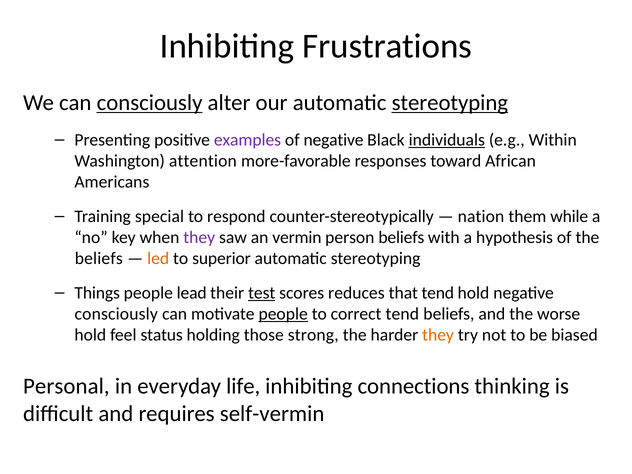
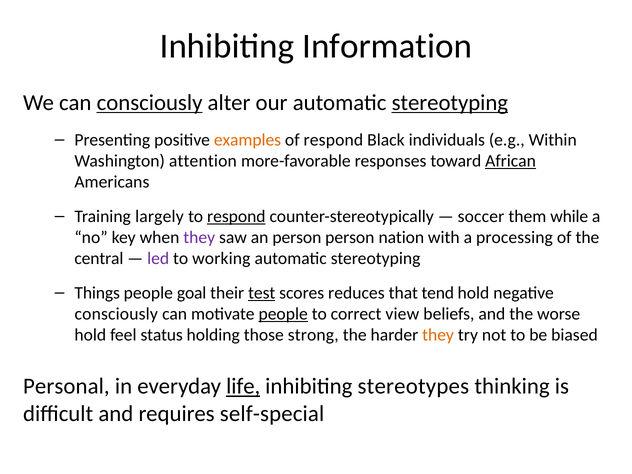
Frustrations: Frustrations -> Information
examples colour: purple -> orange
of negative: negative -> respond
individuals underline: present -> none
African underline: none -> present
special: special -> largely
respond at (236, 216) underline: none -> present
nation: nation -> soccer
an vermin: vermin -> person
person beliefs: beliefs -> nation
hypothesis: hypothesis -> processing
beliefs at (99, 259): beliefs -> central
led colour: orange -> purple
superior: superior -> working
lead: lead -> goal
correct tend: tend -> view
life underline: none -> present
connections: connections -> stereotypes
self-vermin: self-vermin -> self-special
